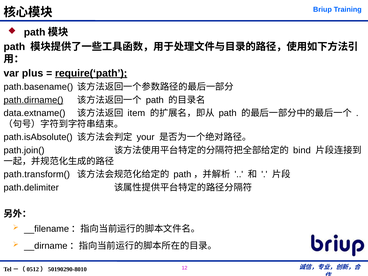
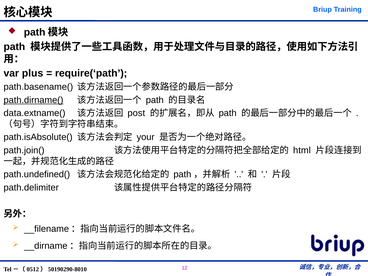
require(‘path underline: present -> none
item: item -> post
bind: bind -> html
path.transform(: path.transform( -> path.undefined(
